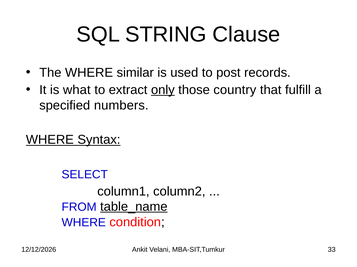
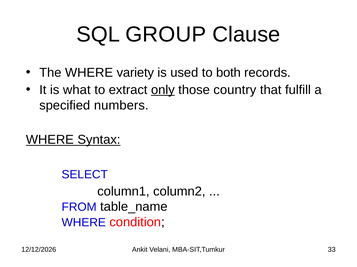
STRING: STRING -> GROUP
similar: similar -> variety
post: post -> both
table_name underline: present -> none
